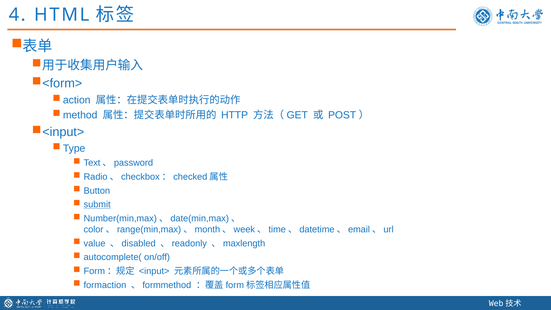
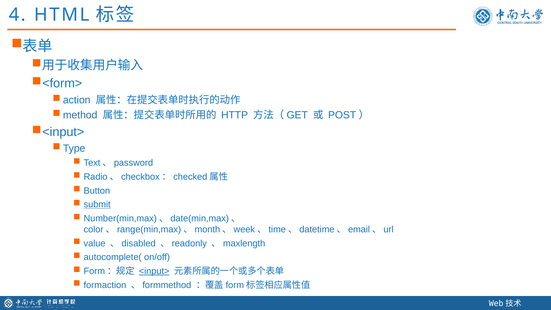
<input> underline: none -> present
